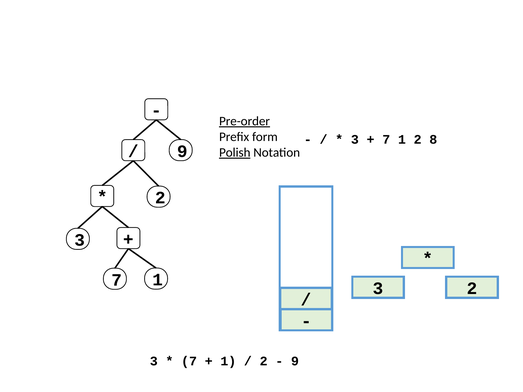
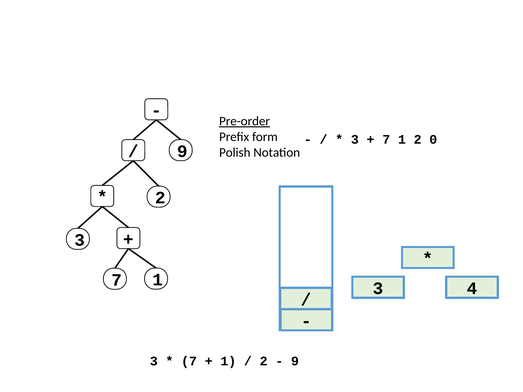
8: 8 -> 0
Polish underline: present -> none
3 2: 2 -> 4
